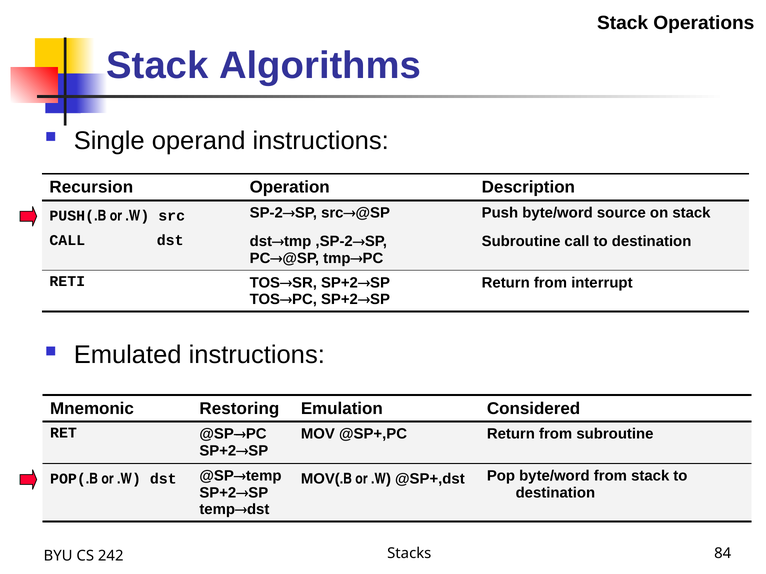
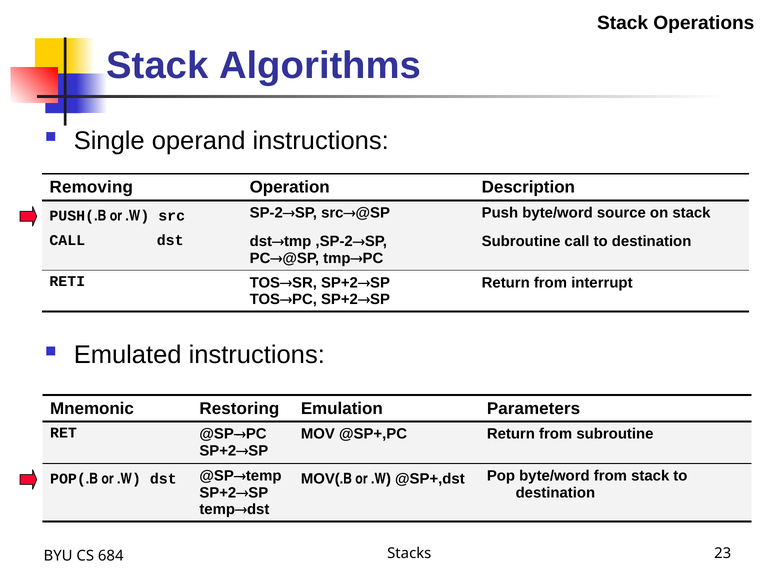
Recursion: Recursion -> Removing
Considered: Considered -> Parameters
84: 84 -> 23
242: 242 -> 684
